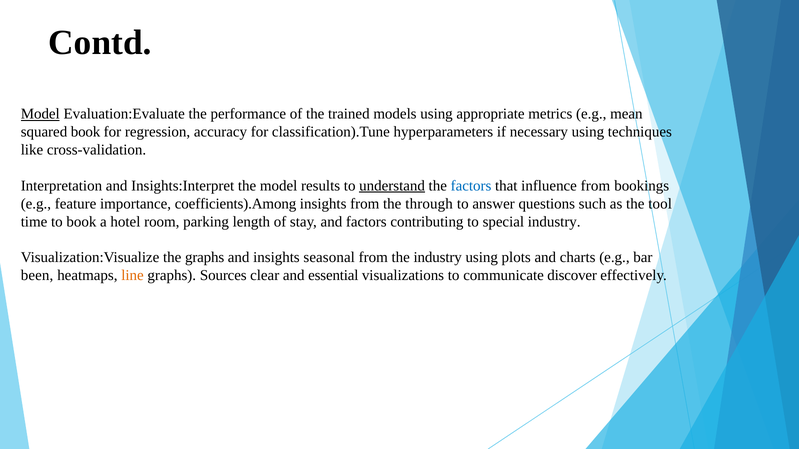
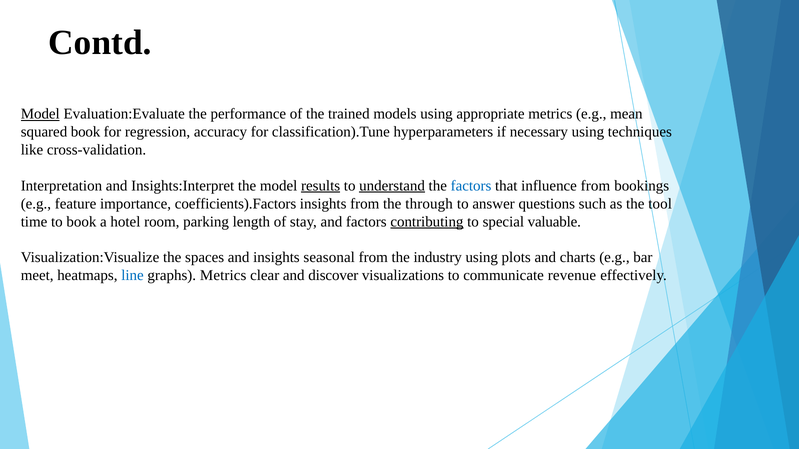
results underline: none -> present
coefficients).Among: coefficients).Among -> coefficients).Factors
contributing underline: none -> present
special industry: industry -> valuable
the graphs: graphs -> spaces
been: been -> meet
line colour: orange -> blue
graphs Sources: Sources -> Metrics
essential: essential -> discover
discover: discover -> revenue
